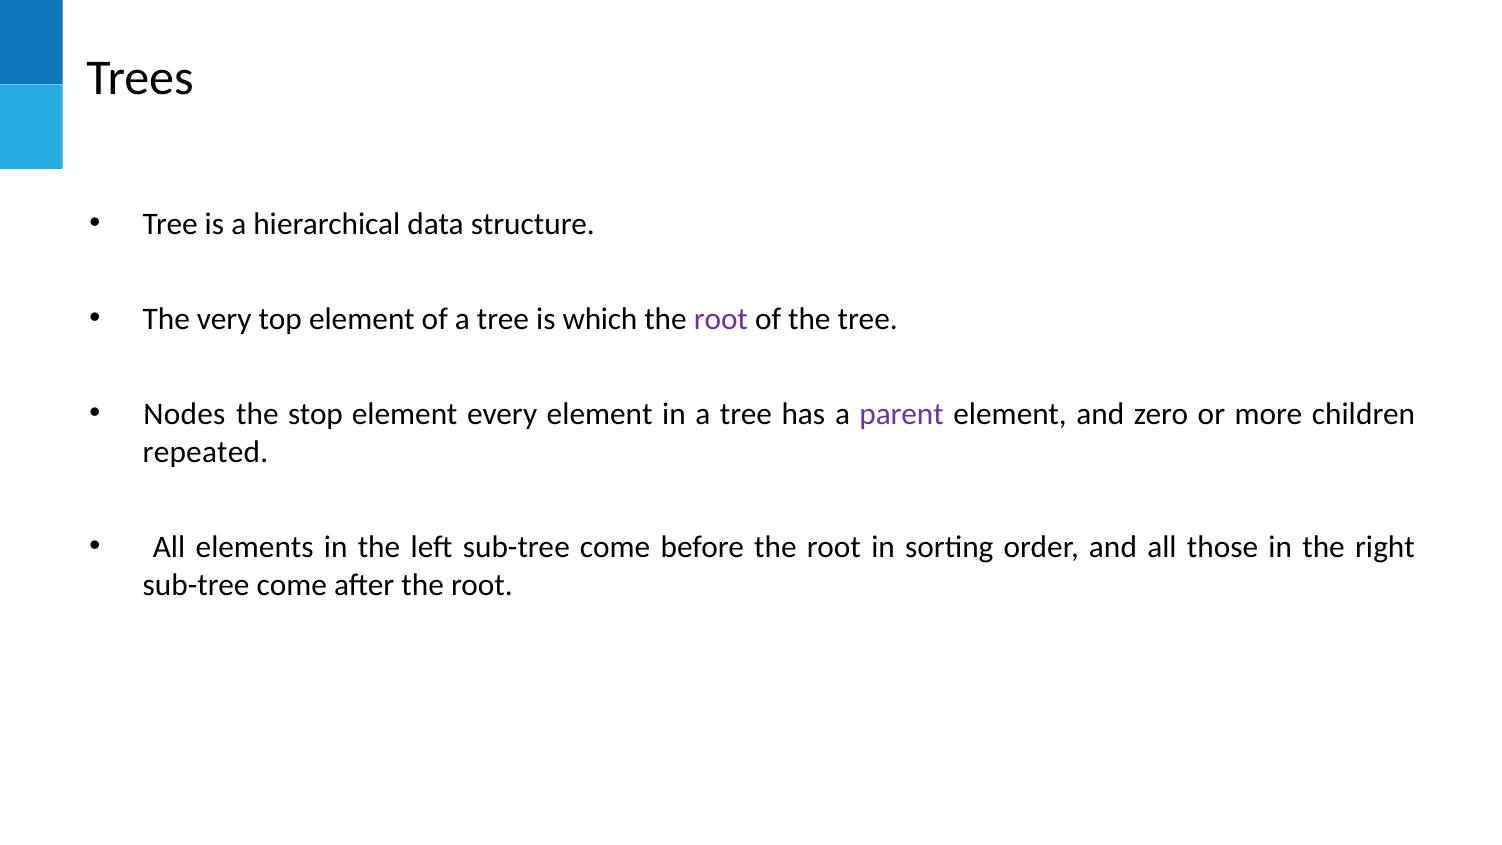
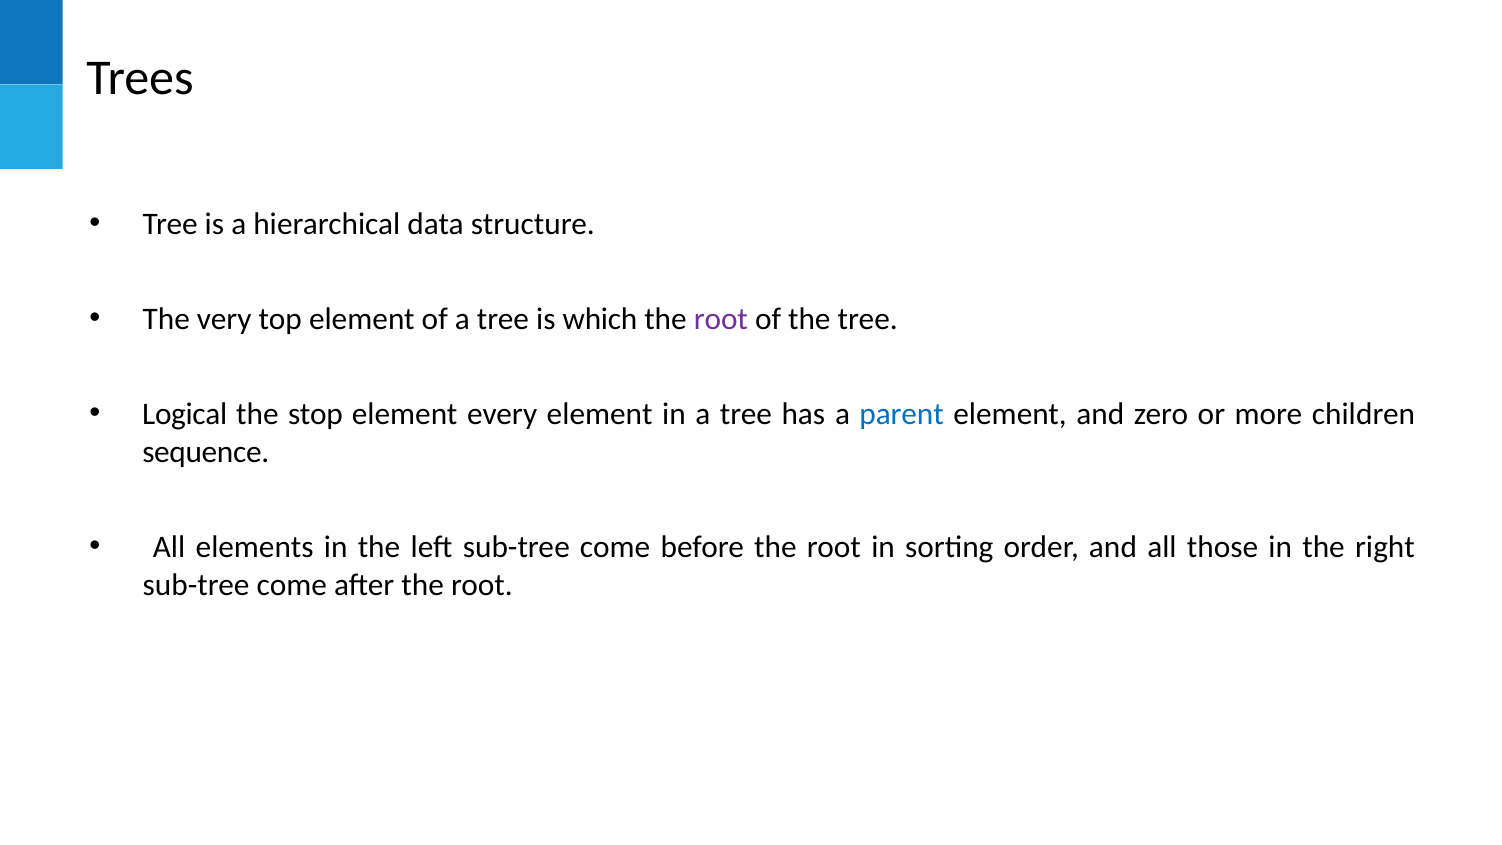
Nodes: Nodes -> Logical
parent colour: purple -> blue
repeated: repeated -> sequence
